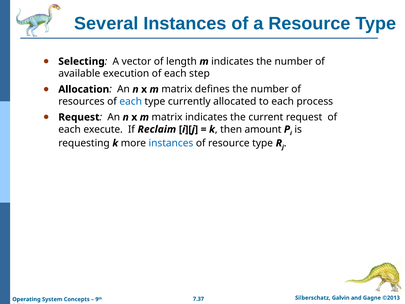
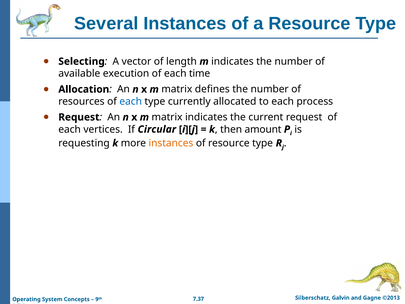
step: step -> time
execute: execute -> vertices
Reclaim: Reclaim -> Circular
instances at (171, 143) colour: blue -> orange
